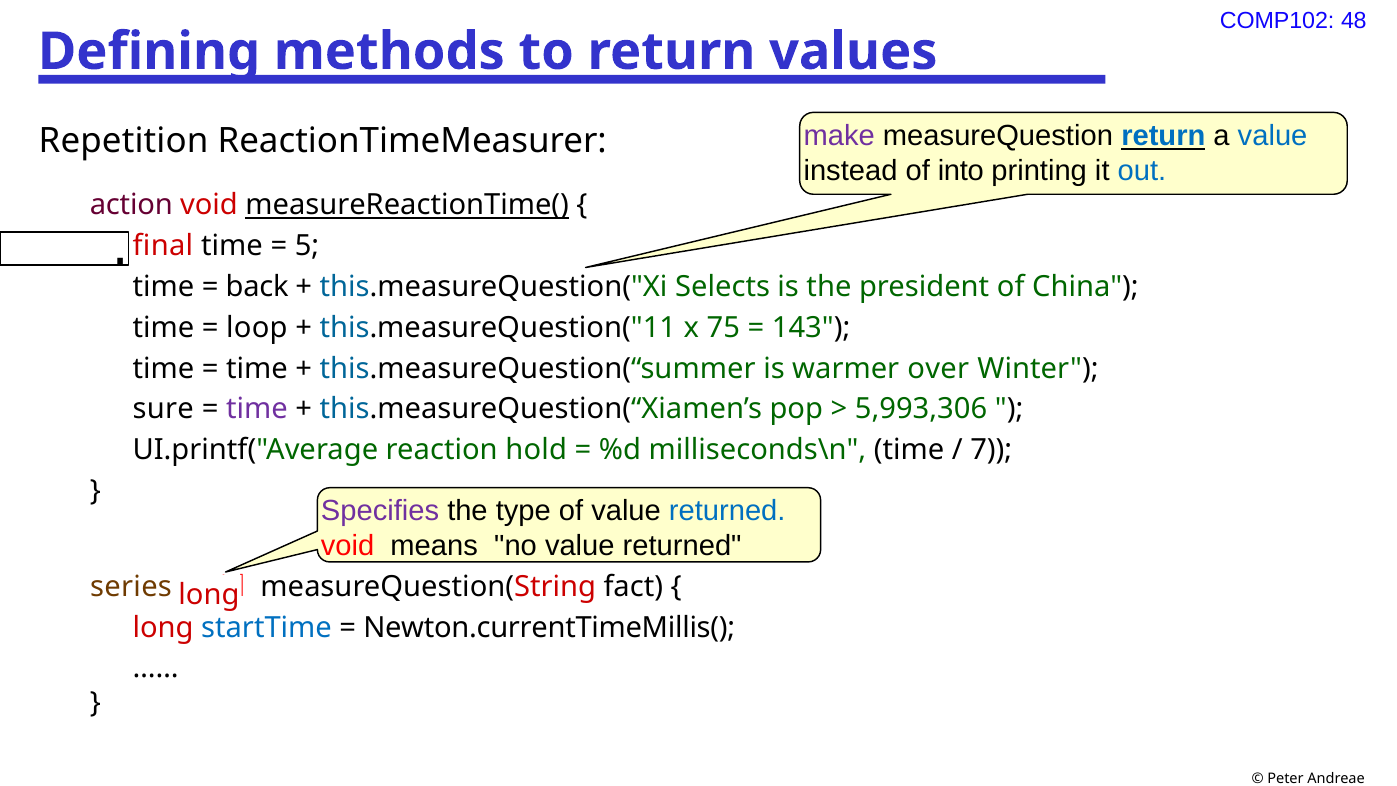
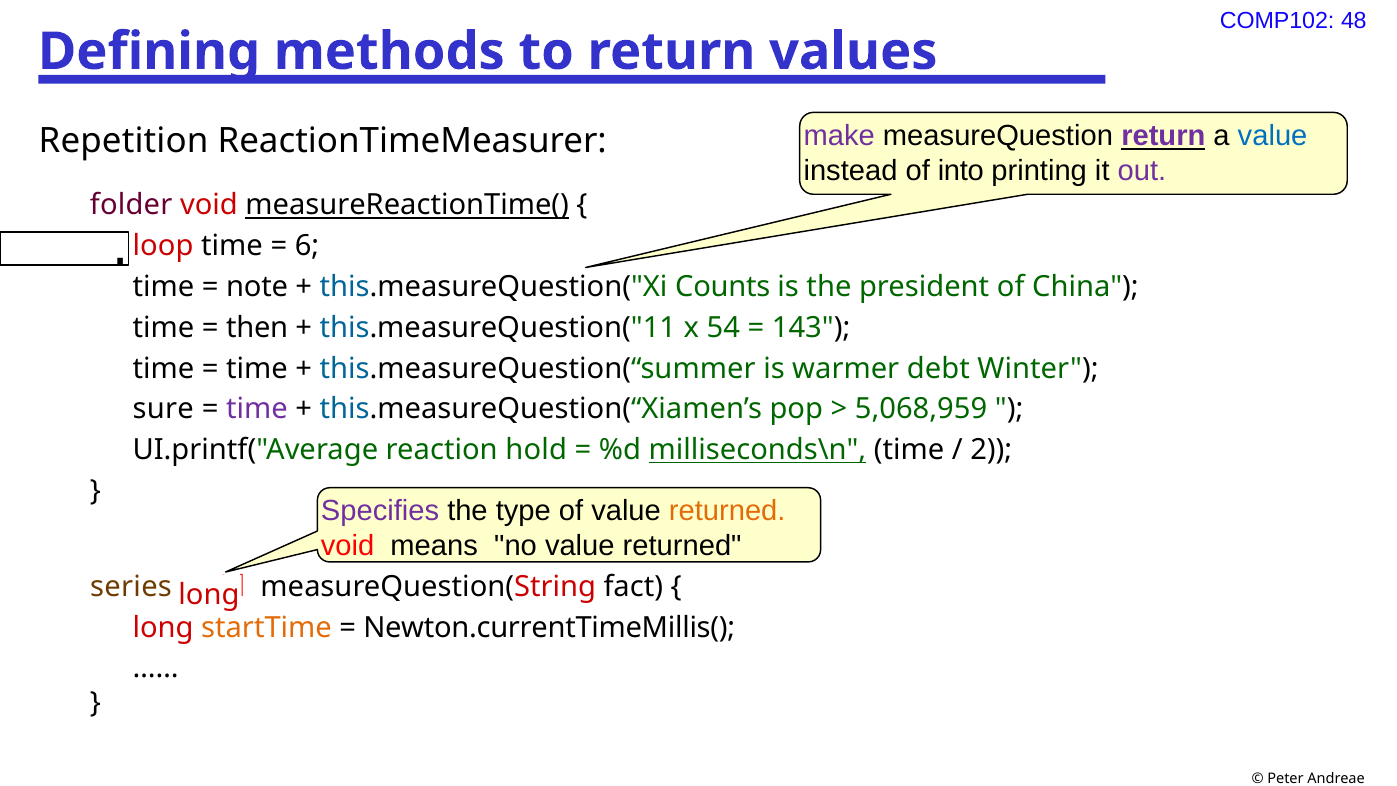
return at (1163, 136) colour: blue -> purple
out colour: blue -> purple
action: action -> folder
final: final -> loop
5: 5 -> 6
back: back -> note
Selects: Selects -> Counts
loop: loop -> then
75: 75 -> 54
over: over -> debt
5,993,306: 5,993,306 -> 5,068,959
milliseconds\n underline: none -> present
7: 7 -> 2
returned at (727, 511) colour: blue -> orange
startTime colour: blue -> orange
